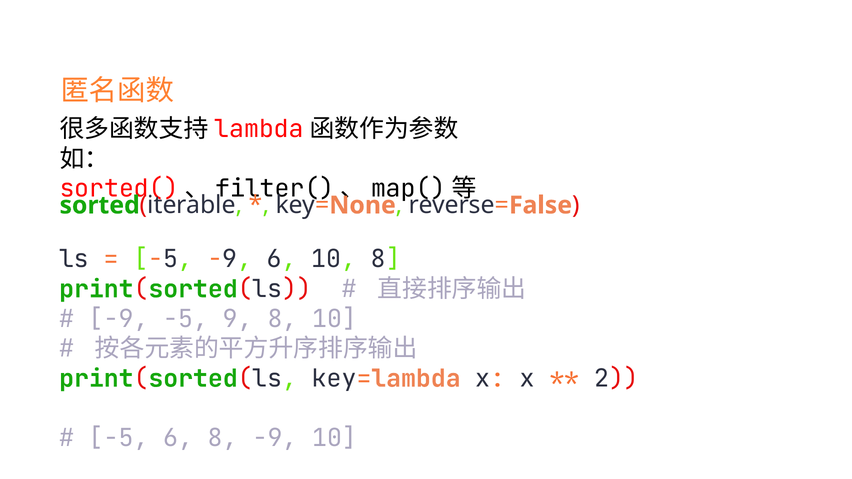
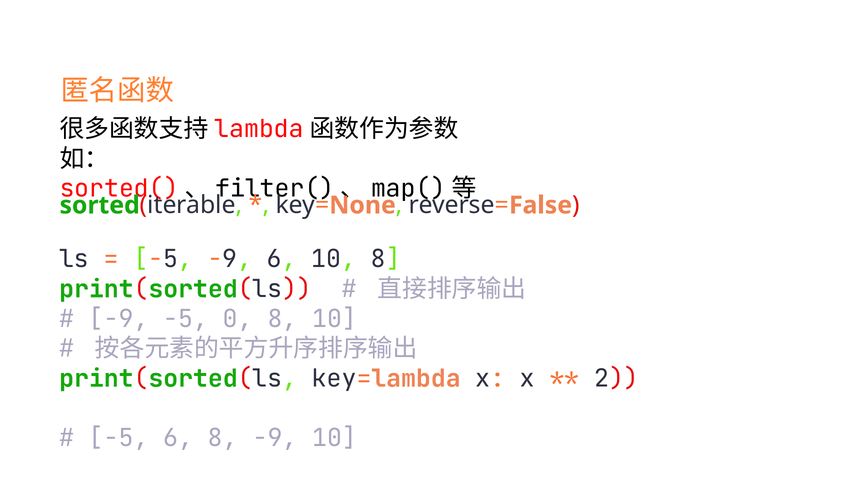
9: 9 -> 0
